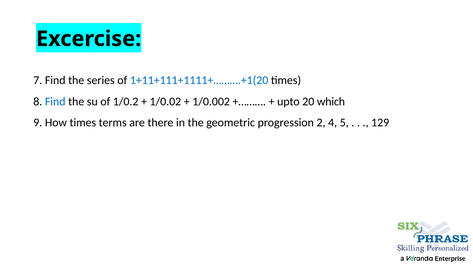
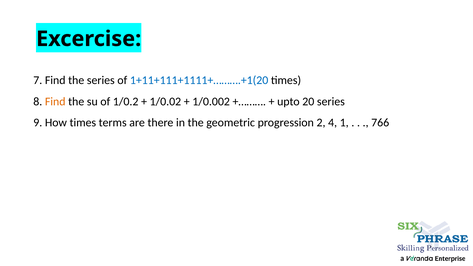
Find at (55, 101) colour: blue -> orange
20 which: which -> series
5: 5 -> 1
129: 129 -> 766
